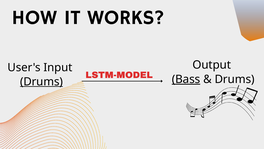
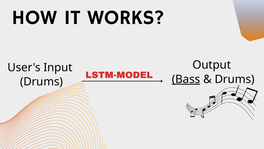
Drums at (41, 81) underline: present -> none
